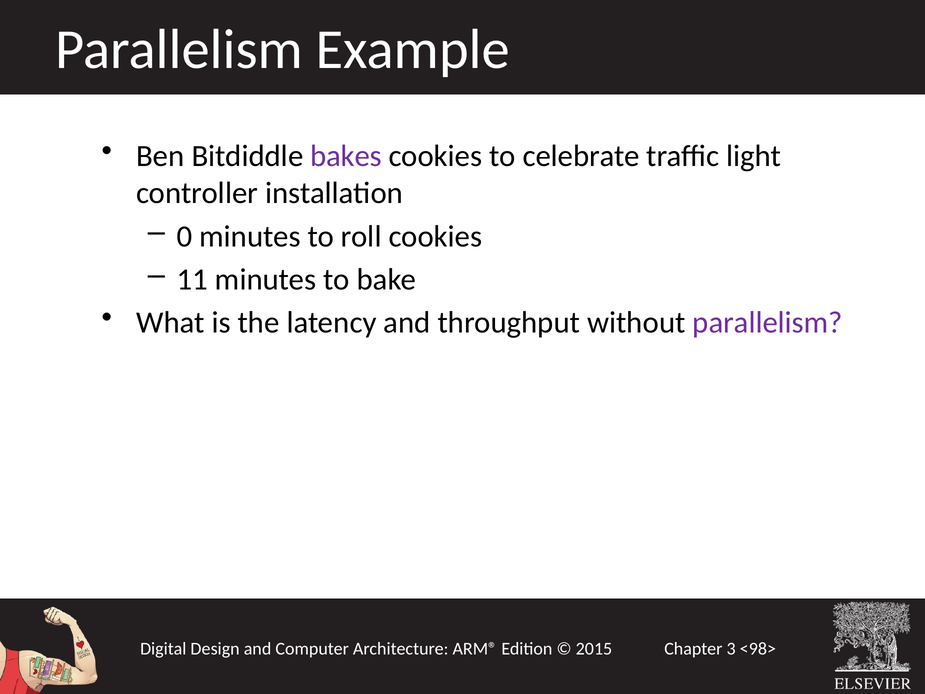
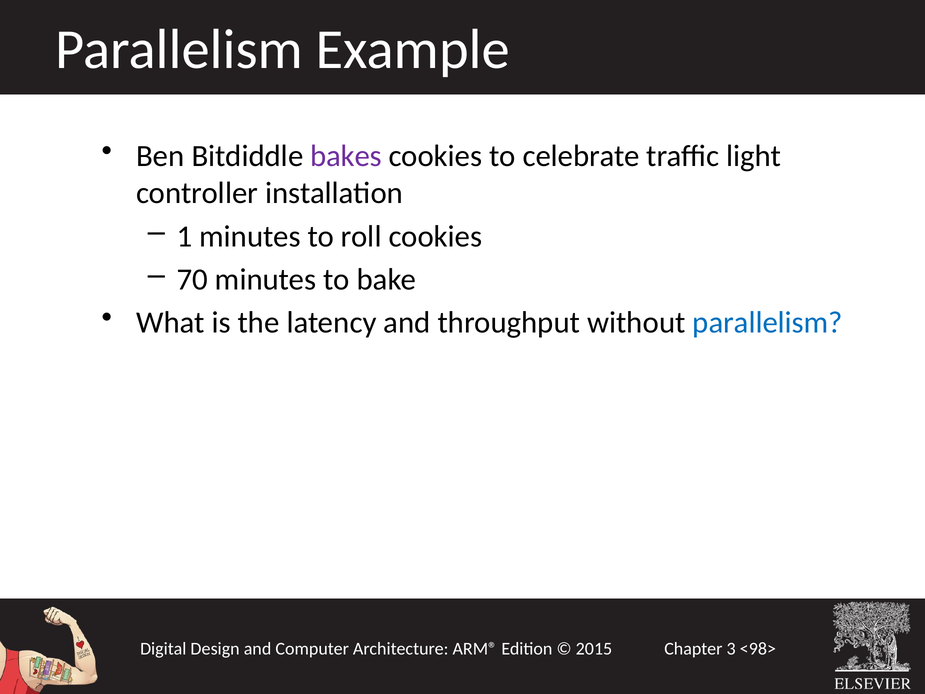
0: 0 -> 1
11: 11 -> 70
parallelism at (768, 323) colour: purple -> blue
